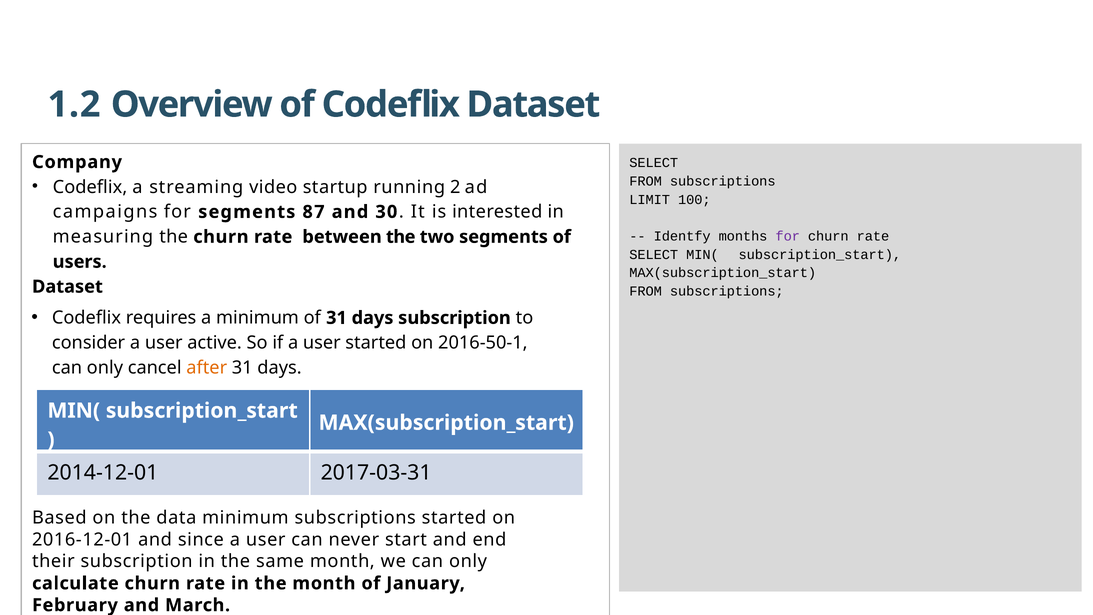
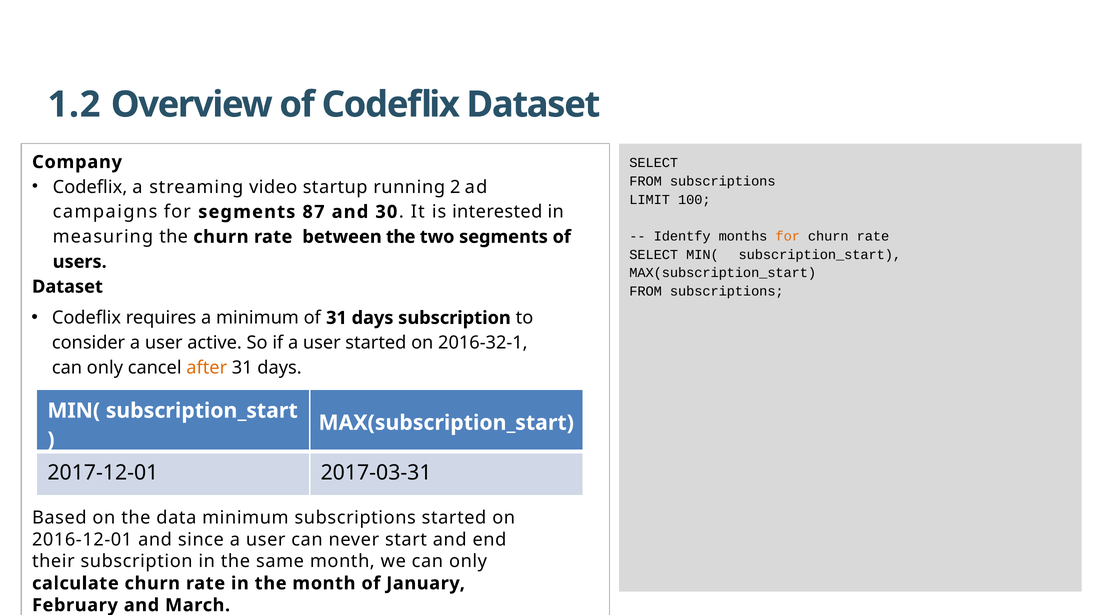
for at (788, 236) colour: purple -> orange
2016-50-1: 2016-50-1 -> 2016-32-1
2014-12-01: 2014-12-01 -> 2017-12-01
